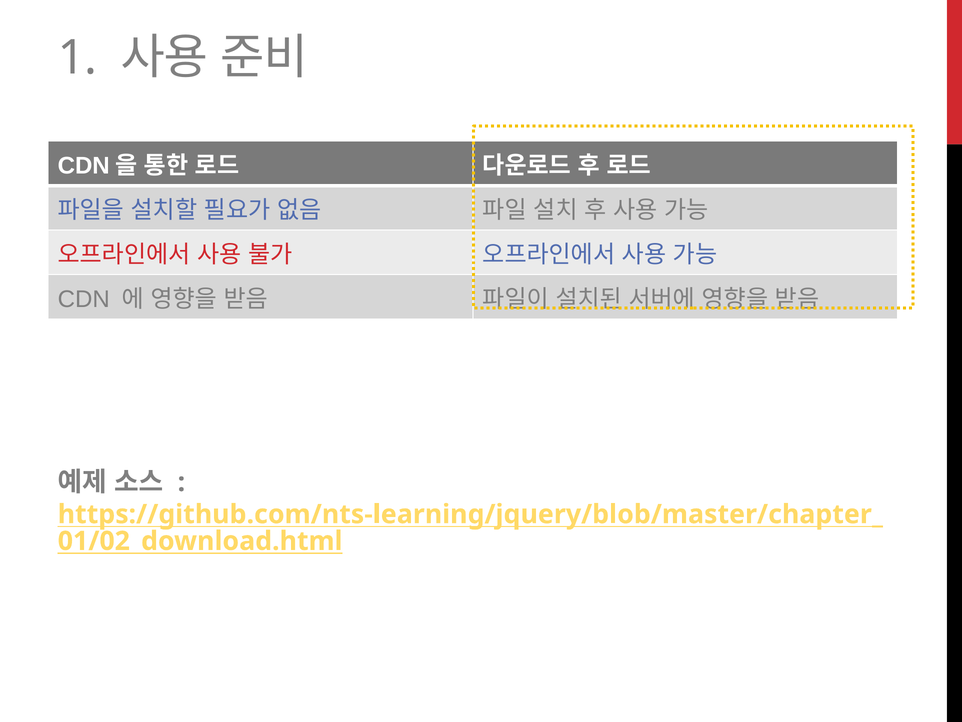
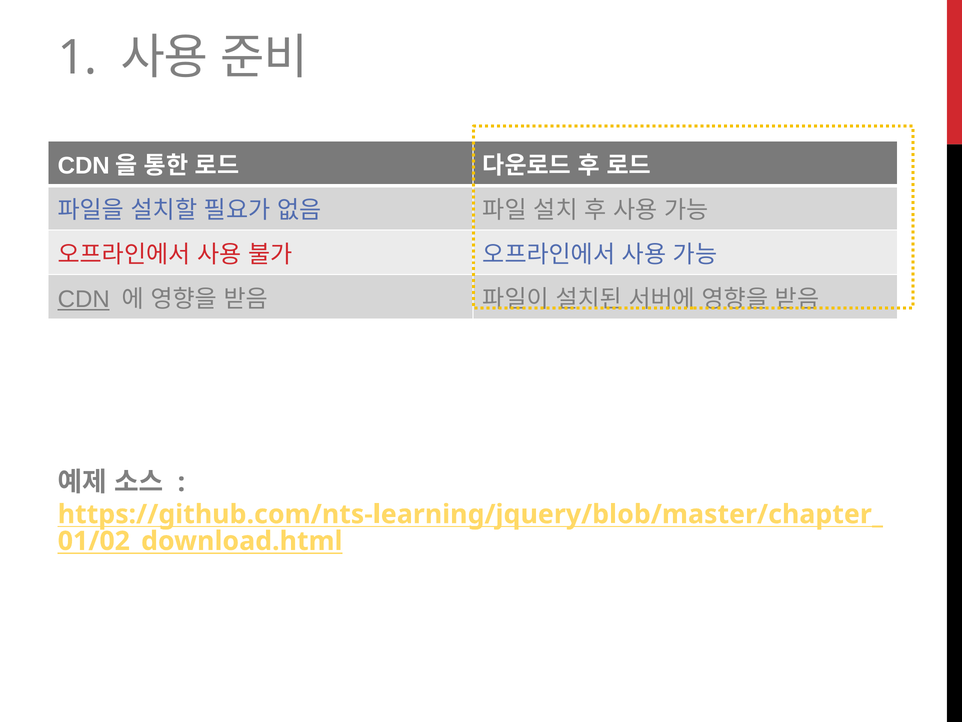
CDN underline: none -> present
